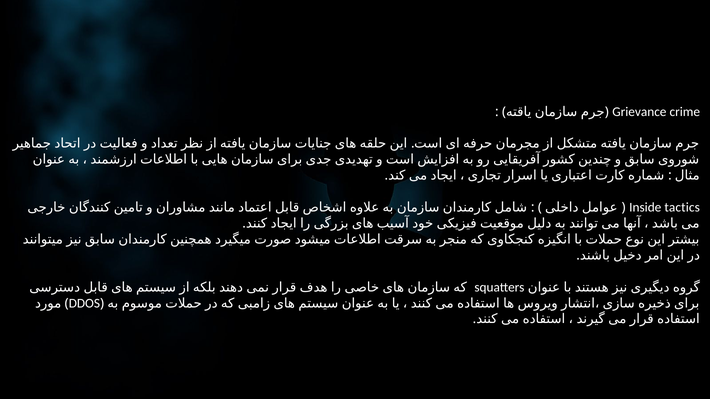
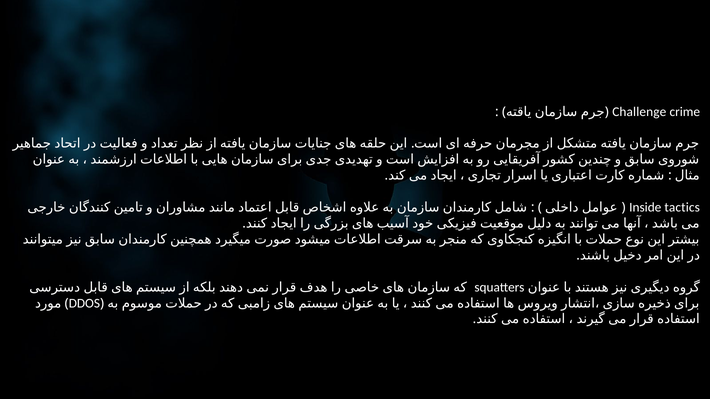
Grievance: Grievance -> Challenge
